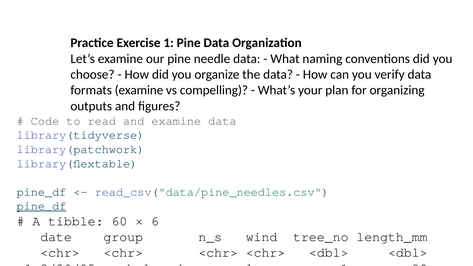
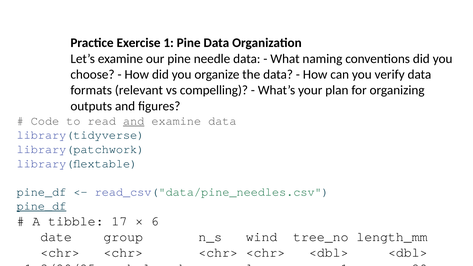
formats examine: examine -> relevant
and at (134, 121) underline: none -> present
tibble 60: 60 -> 17
